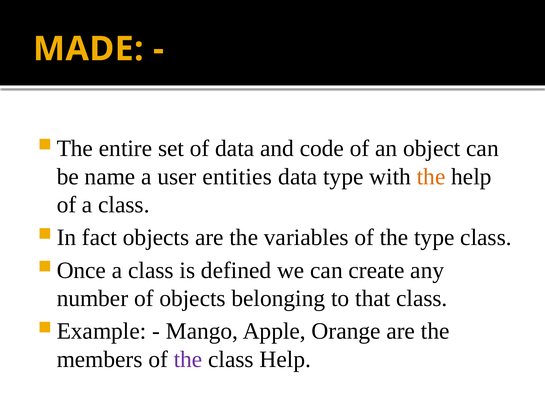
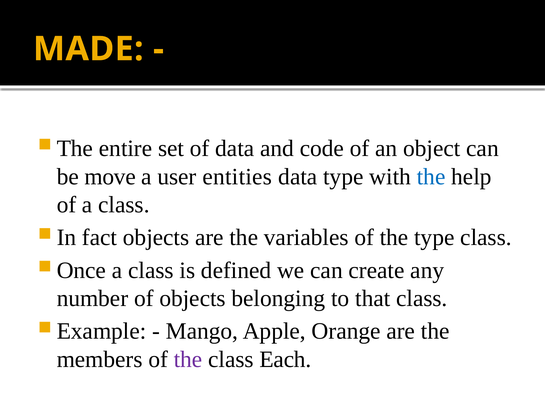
name: name -> move
the at (431, 177) colour: orange -> blue
class Help: Help -> Each
